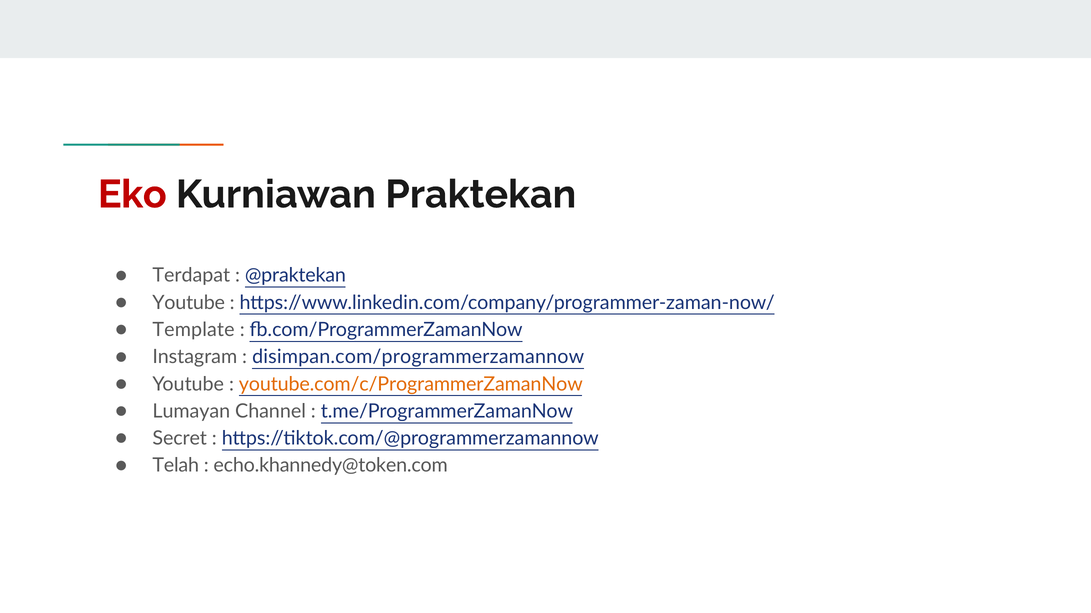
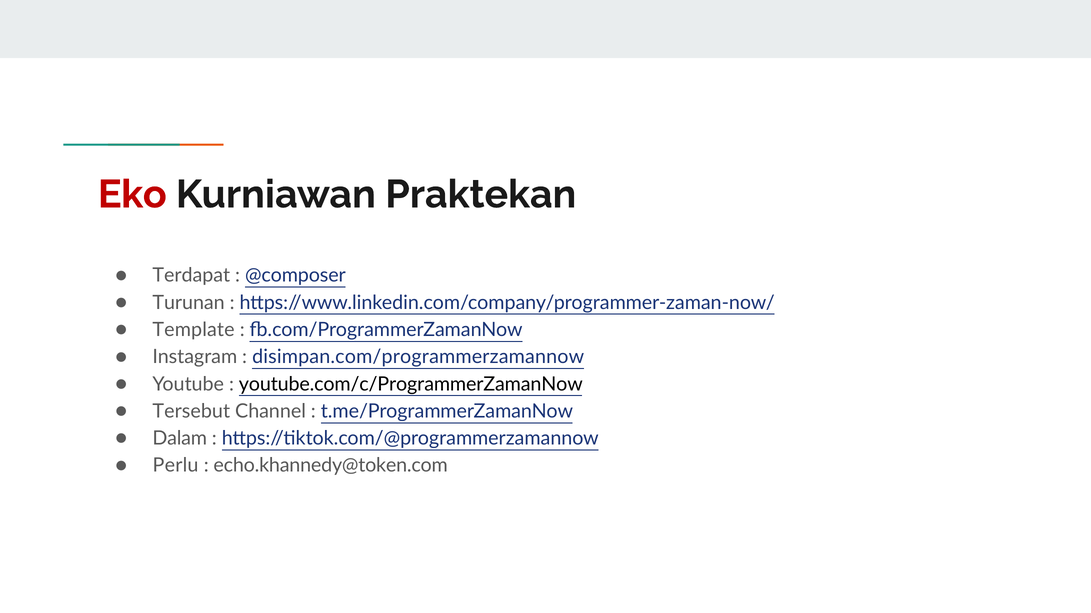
@praktekan: @praktekan -> @composer
Youtube at (189, 303): Youtube -> Turunan
youtube.com/c/ProgrammerZamanNow colour: orange -> black
Lumayan: Lumayan -> Tersebut
Secret: Secret -> Dalam
Telah: Telah -> Perlu
